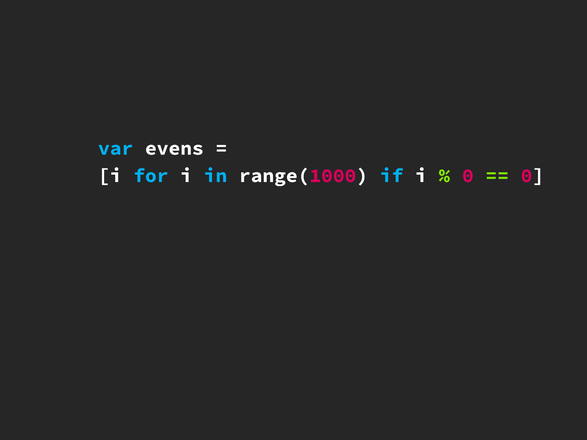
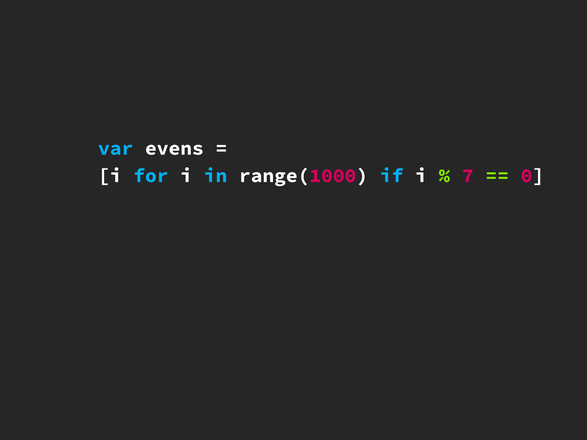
0 at (468, 176): 0 -> 7
